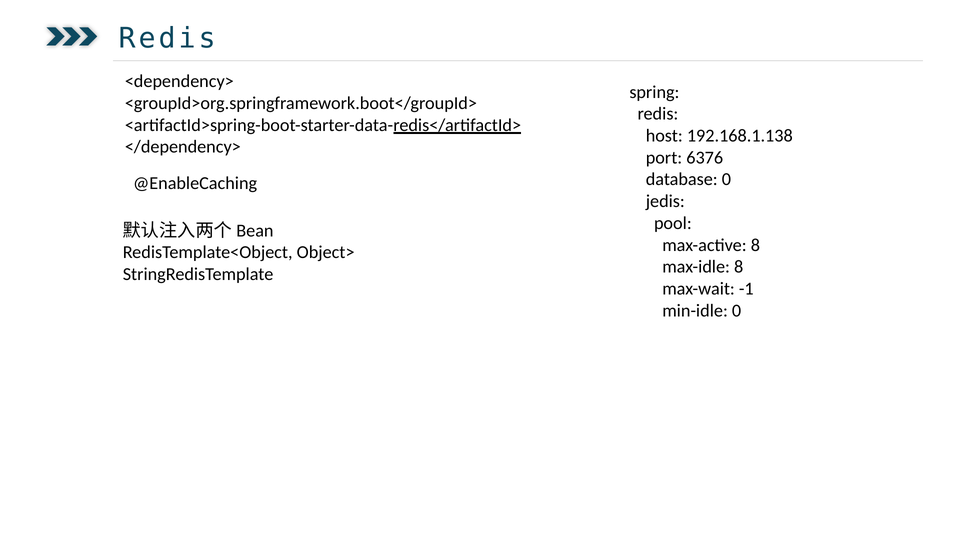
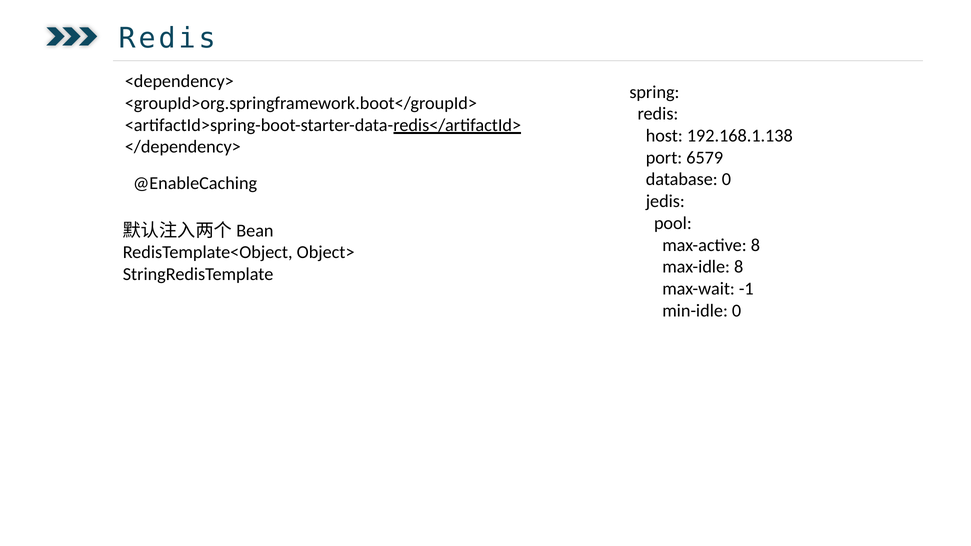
6376: 6376 -> 6579
